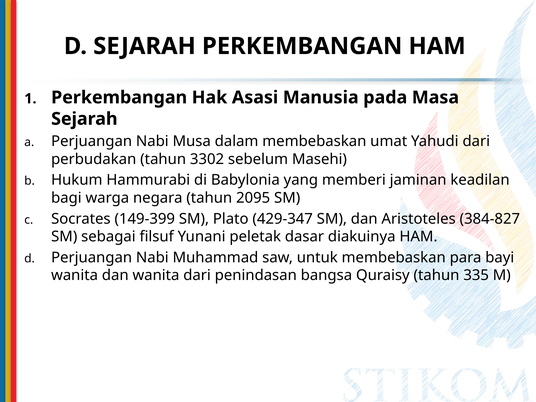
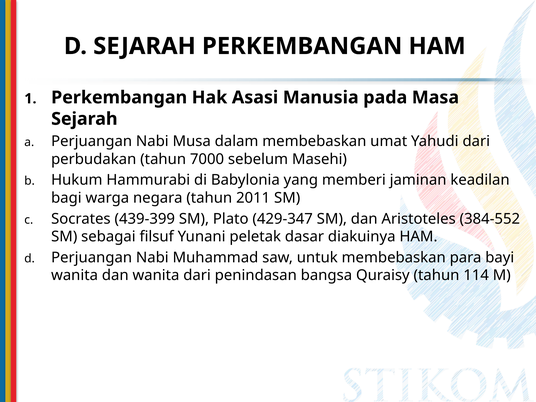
3302: 3302 -> 7000
2095: 2095 -> 2011
149-399: 149-399 -> 439-399
384-827: 384-827 -> 384-552
335: 335 -> 114
